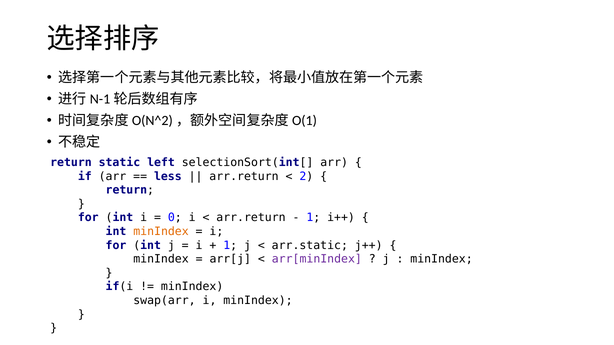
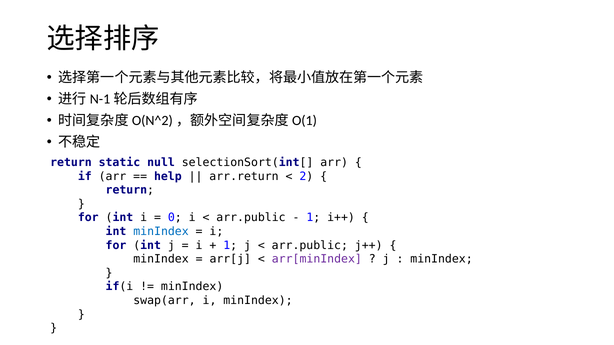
left: left -> null
less: less -> help
arr.return at (251, 218): arr.return -> arr.public
minIndex at (161, 232) colour: orange -> blue
arr.static at (310, 245): arr.static -> arr.public
